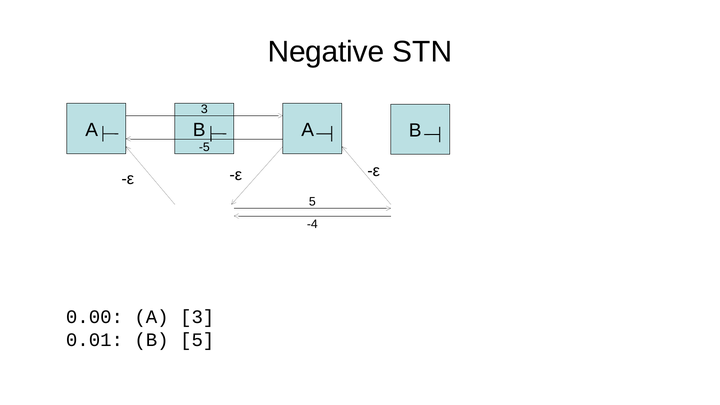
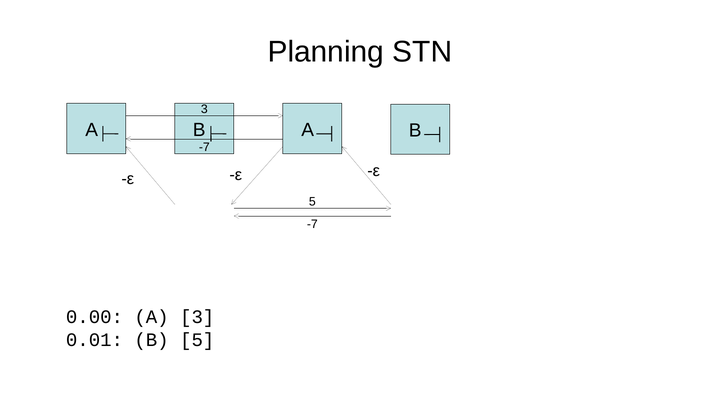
Negative: Negative -> Planning
-5 at (204, 147): -5 -> -7
-4 at (312, 224): -4 -> -7
